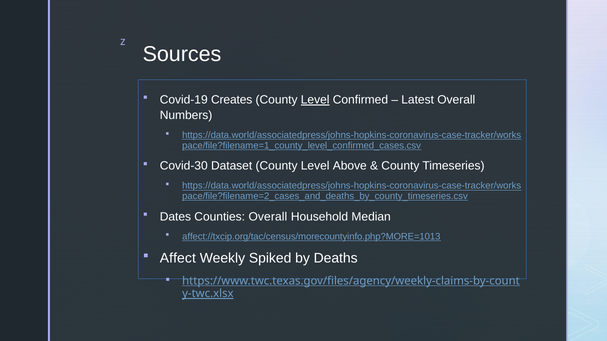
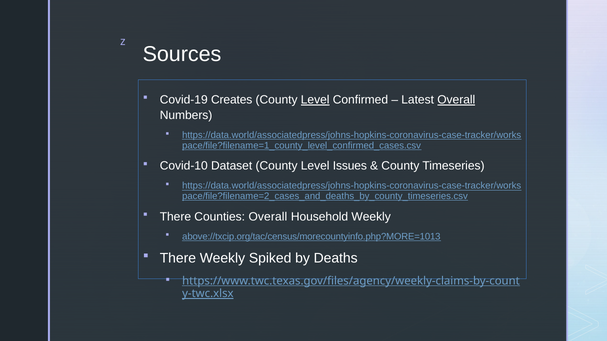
Overall at (456, 100) underline: none -> present
Covid-30: Covid-30 -> Covid-10
Above: Above -> Issues
Dates at (175, 217): Dates -> There
Household Median: Median -> Weekly
affect://txcip.org/tac/census/morecountyinfo.php?MORE=1013: affect://txcip.org/tac/census/morecountyinfo.php?MORE=1013 -> above://txcip.org/tac/census/morecountyinfo.php?MORE=1013
Affect at (178, 259): Affect -> There
